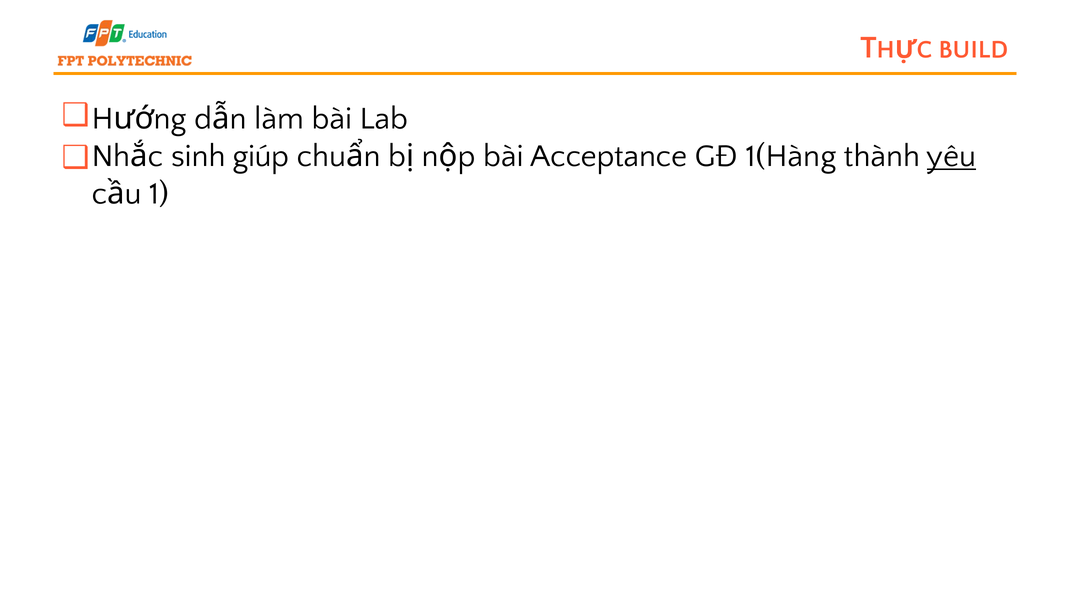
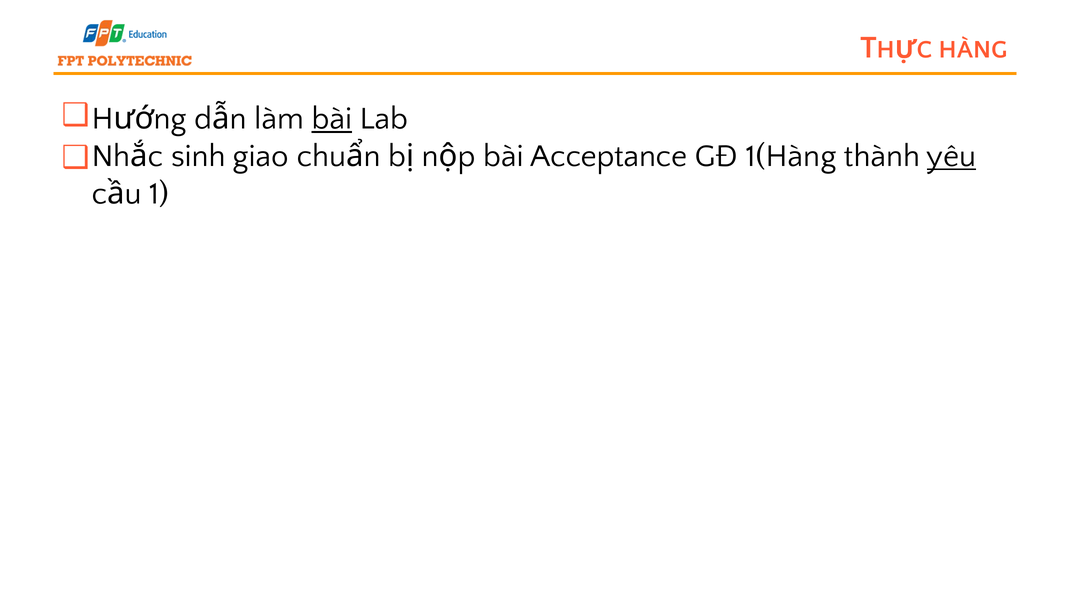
BUILD: BUILD -> HÀNG
bài at (332, 118) underline: none -> present
giúp: giúp -> giao
